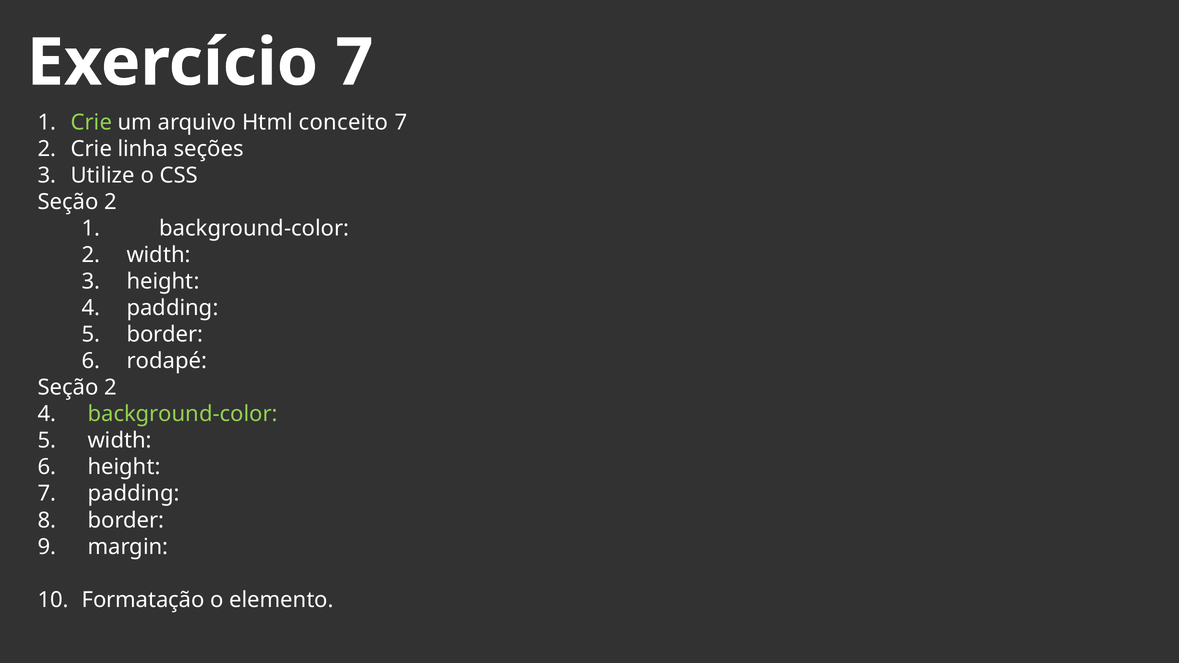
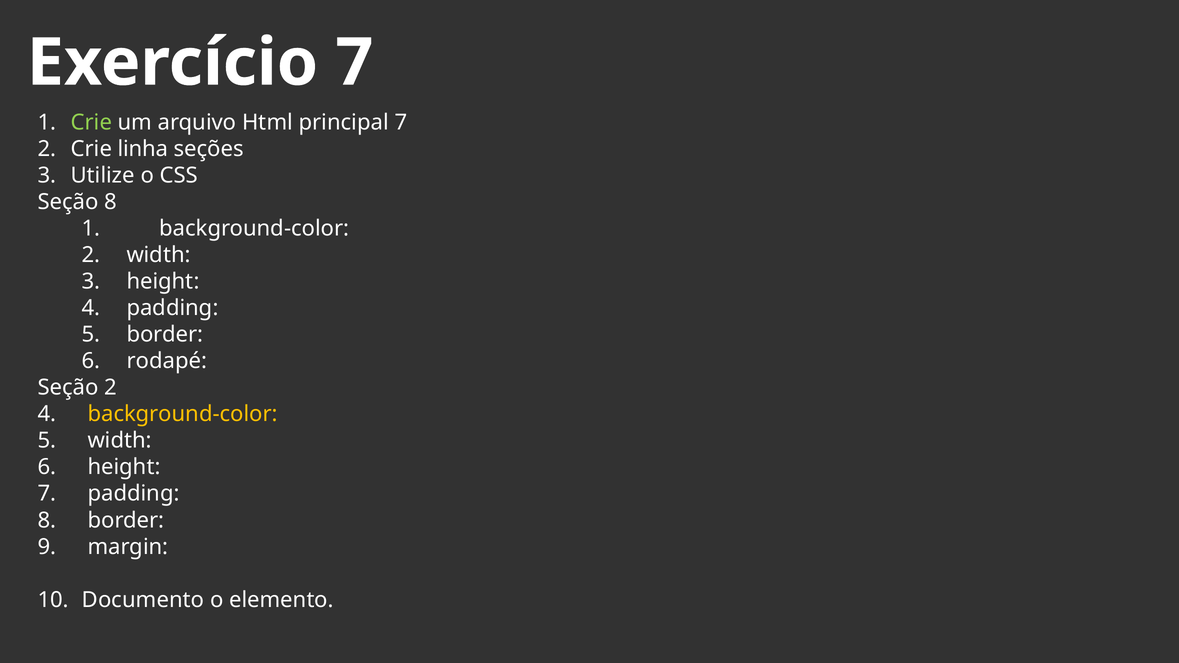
conceito: conceito -> principal
2 at (111, 202): 2 -> 8
background-color at (183, 414) colour: light green -> yellow
Formatação: Formatação -> Documento
